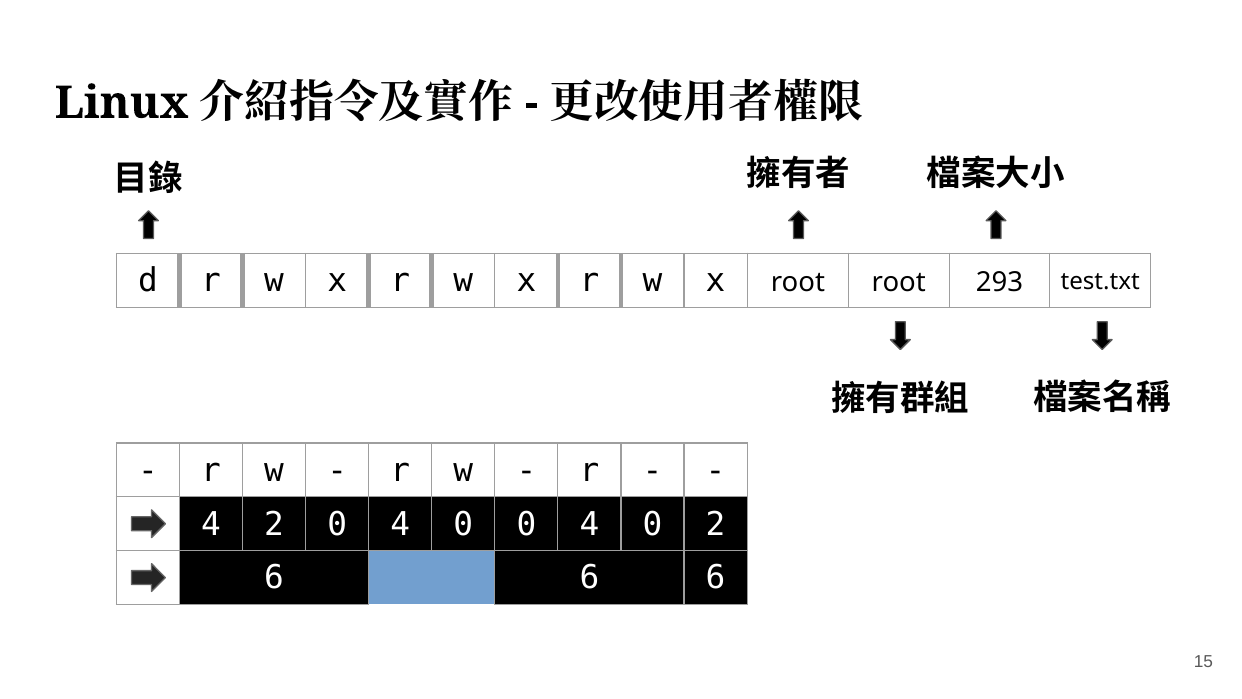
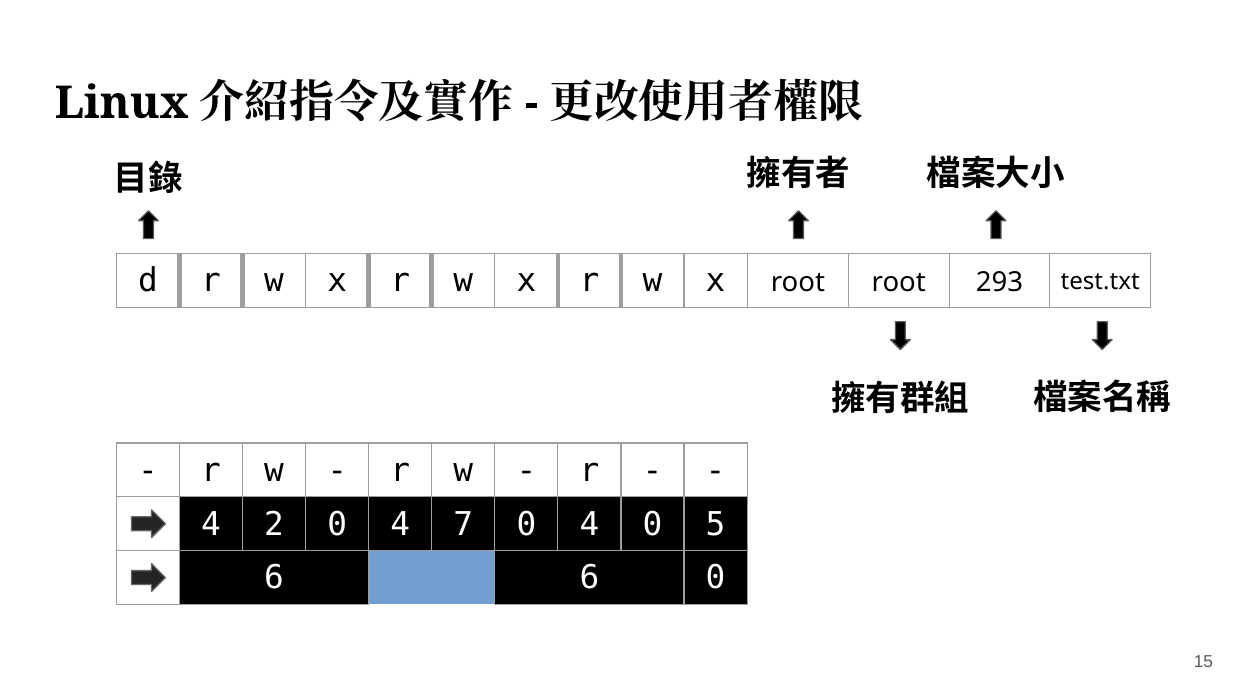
2 0 4 0: 0 -> 7
0 2: 2 -> 5
6 6 6: 6 -> 0
